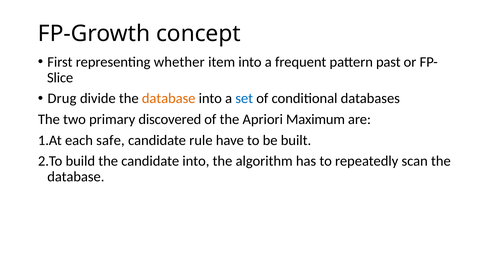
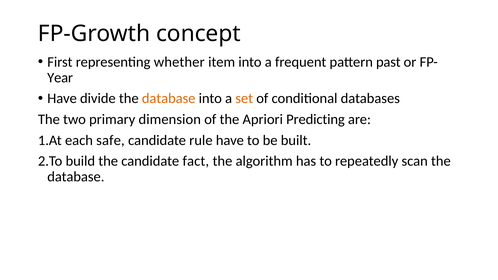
Slice: Slice -> Year
Drug at (62, 99): Drug -> Have
set colour: blue -> orange
discovered: discovered -> dimension
Maximum: Maximum -> Predicting
candidate into: into -> fact
